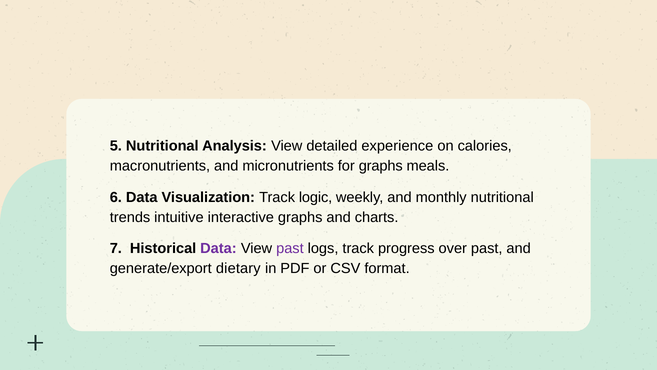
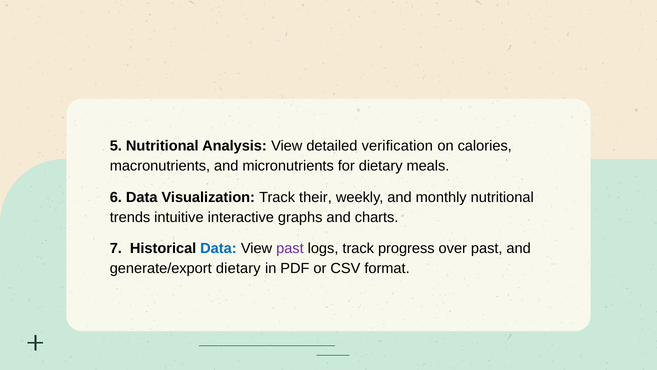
experience: experience -> verification
for graphs: graphs -> dietary
logic: logic -> their
Data at (218, 248) colour: purple -> blue
